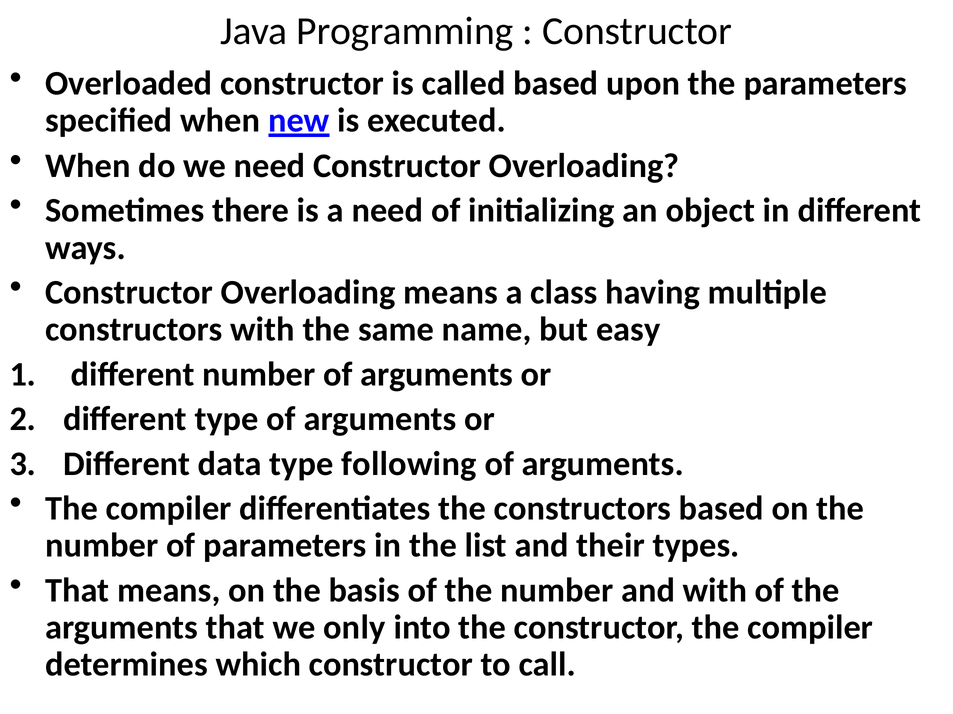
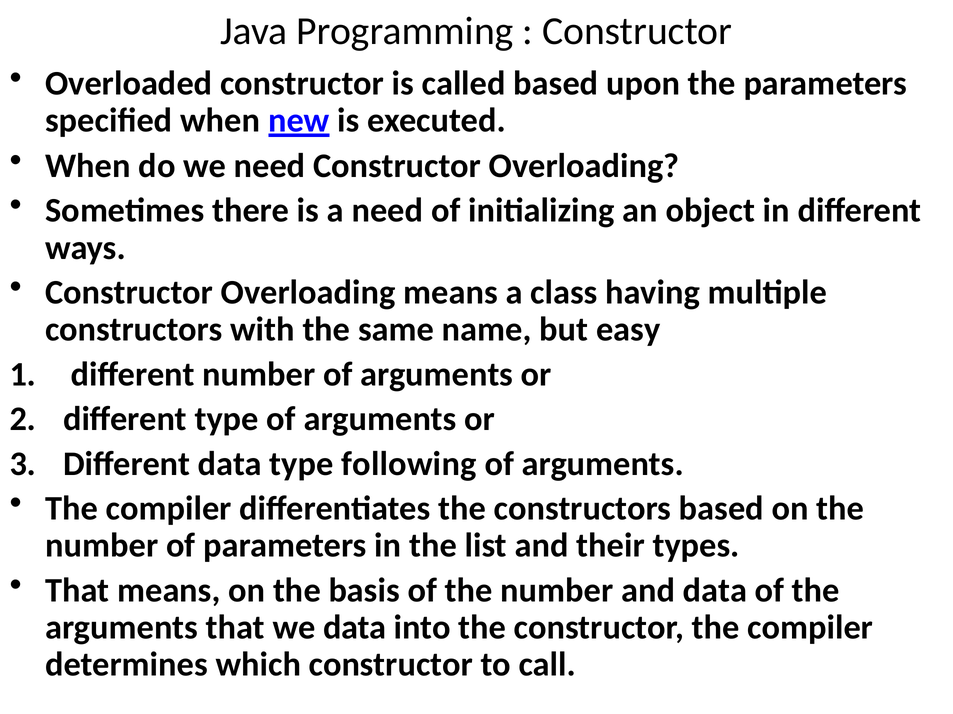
and with: with -> data
we only: only -> data
